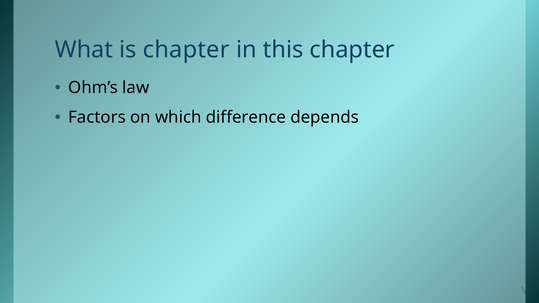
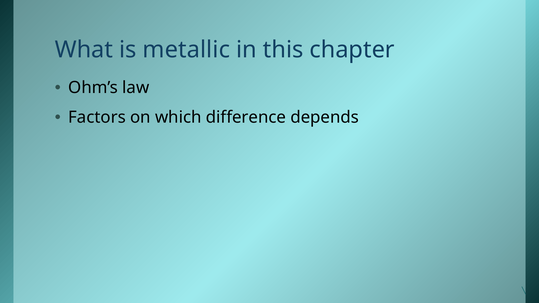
is chapter: chapter -> metallic
